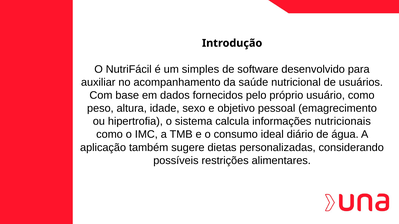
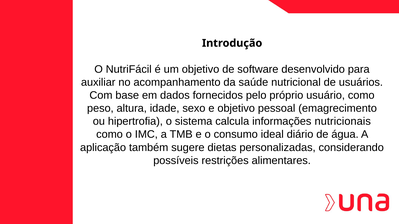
um simples: simples -> objetivo
